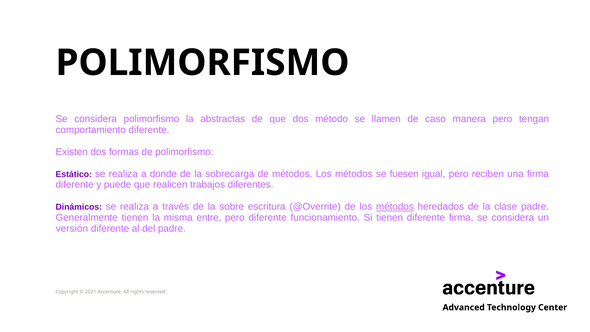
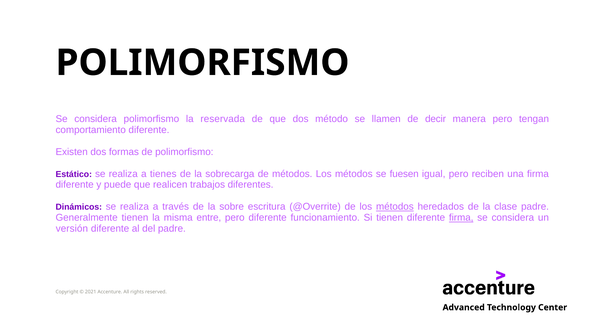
abstractas: abstractas -> reservada
caso: caso -> decir
donde: donde -> tienes
firma at (461, 218) underline: none -> present
